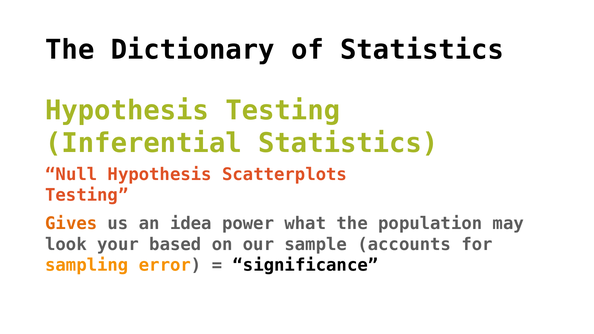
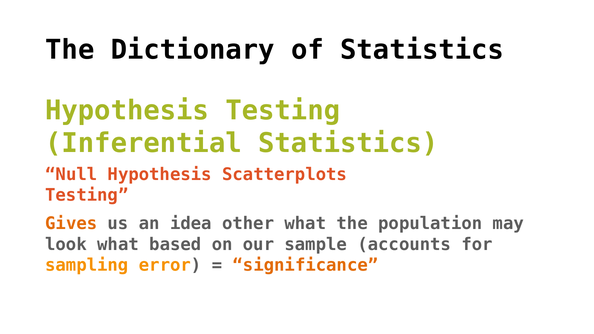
power: power -> other
look your: your -> what
significance colour: black -> orange
